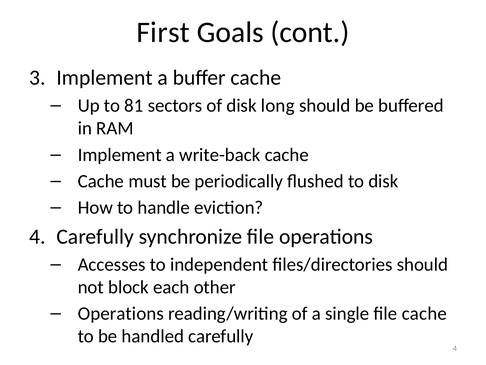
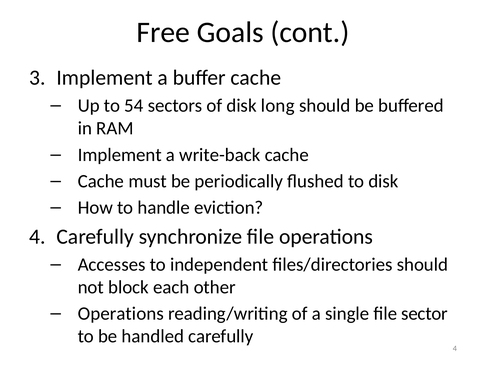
First: First -> Free
81: 81 -> 54
file cache: cache -> sector
